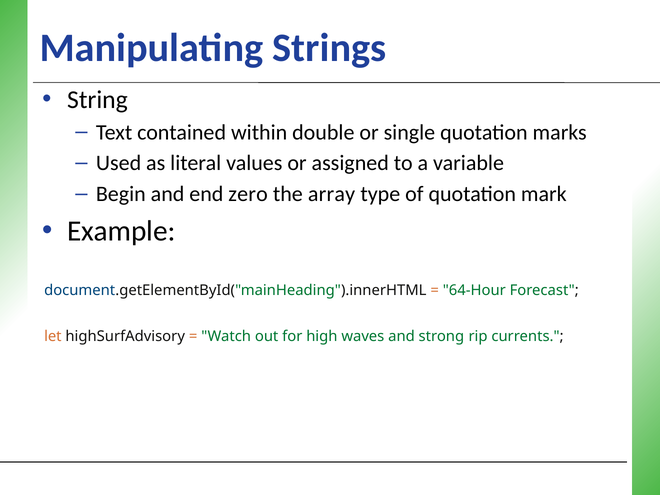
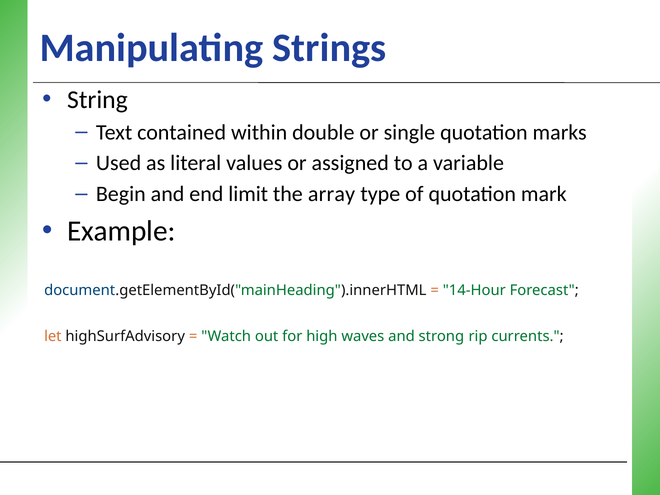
zero: zero -> limit
64-Hour: 64-Hour -> 14-Hour
